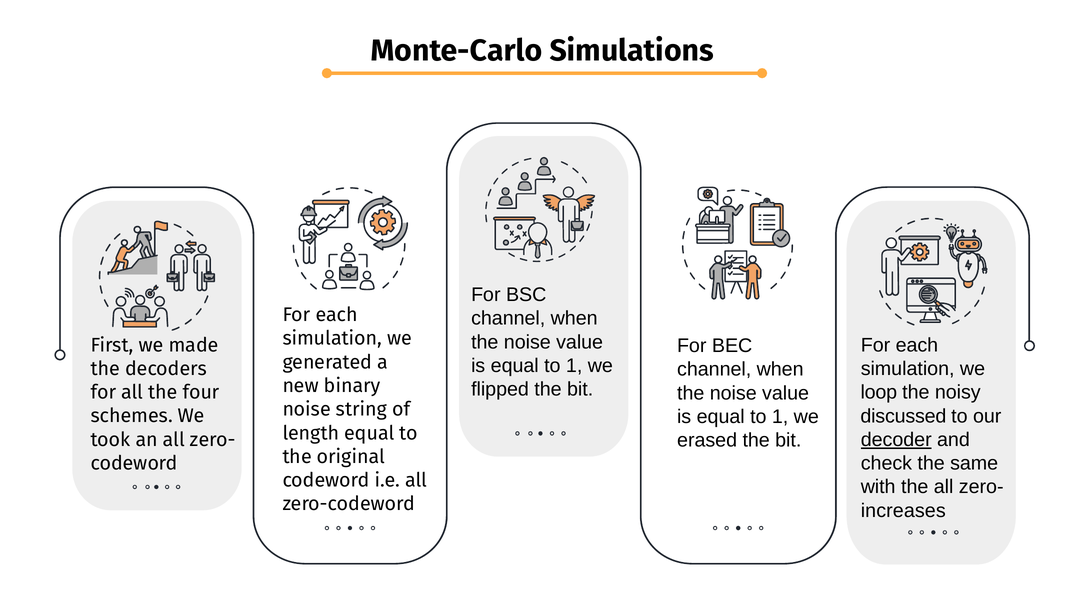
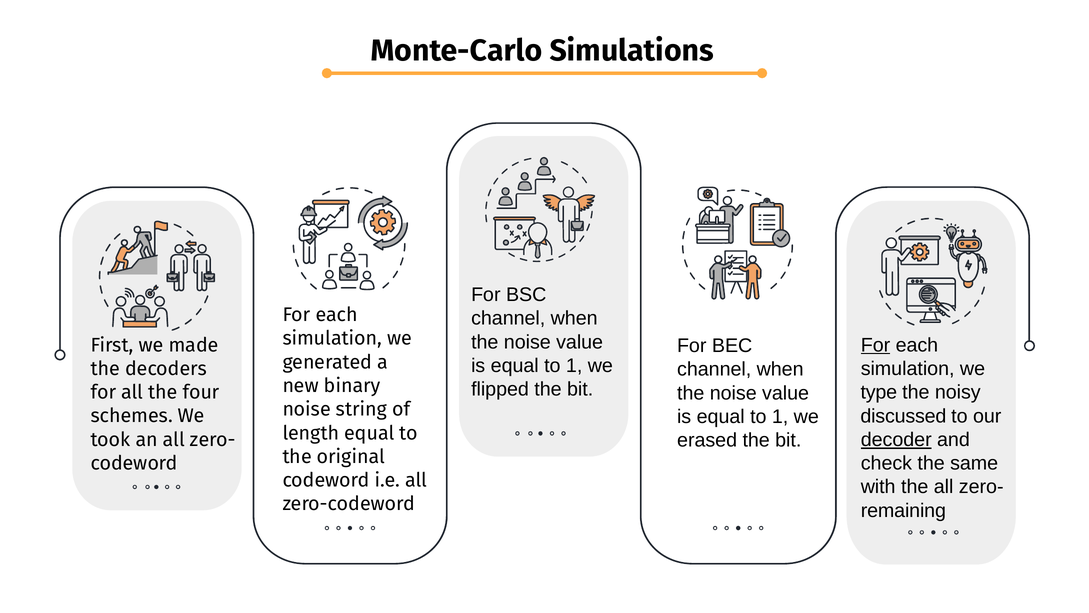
For at (876, 345) underline: none -> present
loop: loop -> type
increases: increases -> remaining
